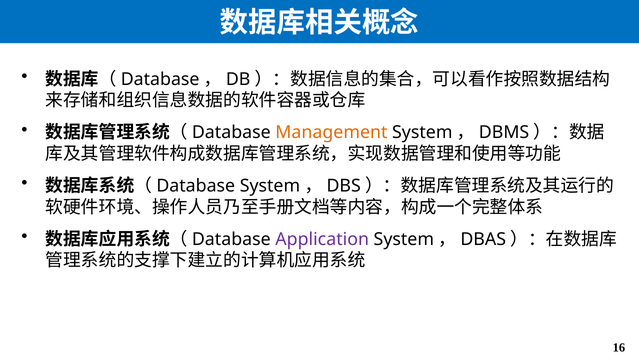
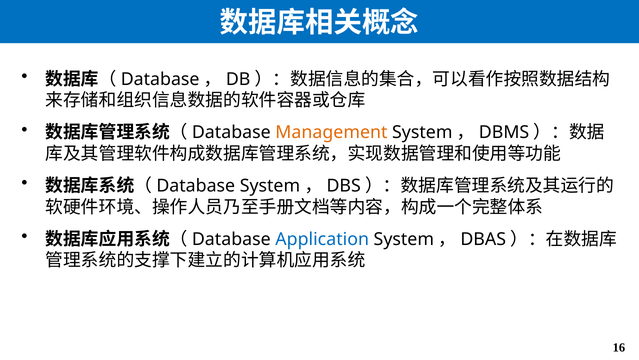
Application colour: purple -> blue
